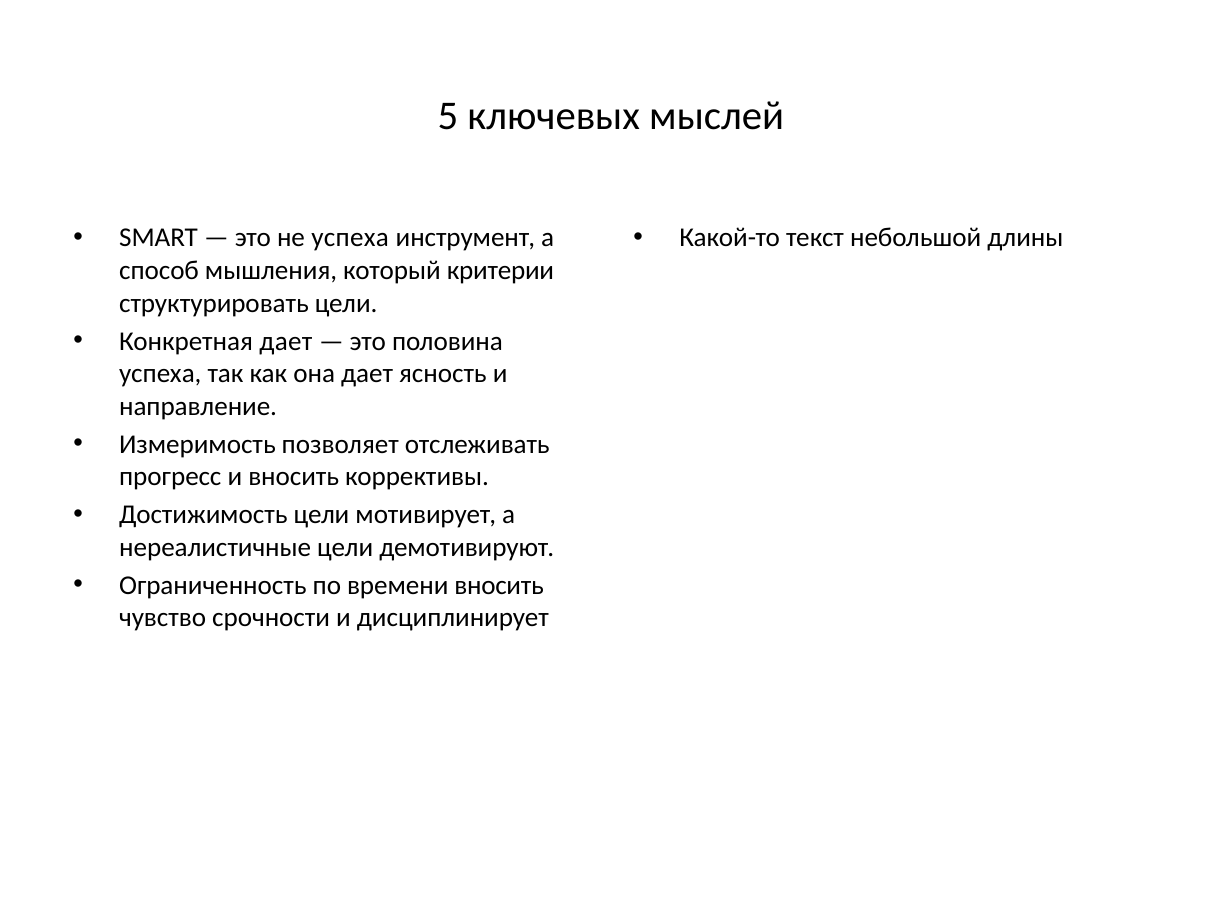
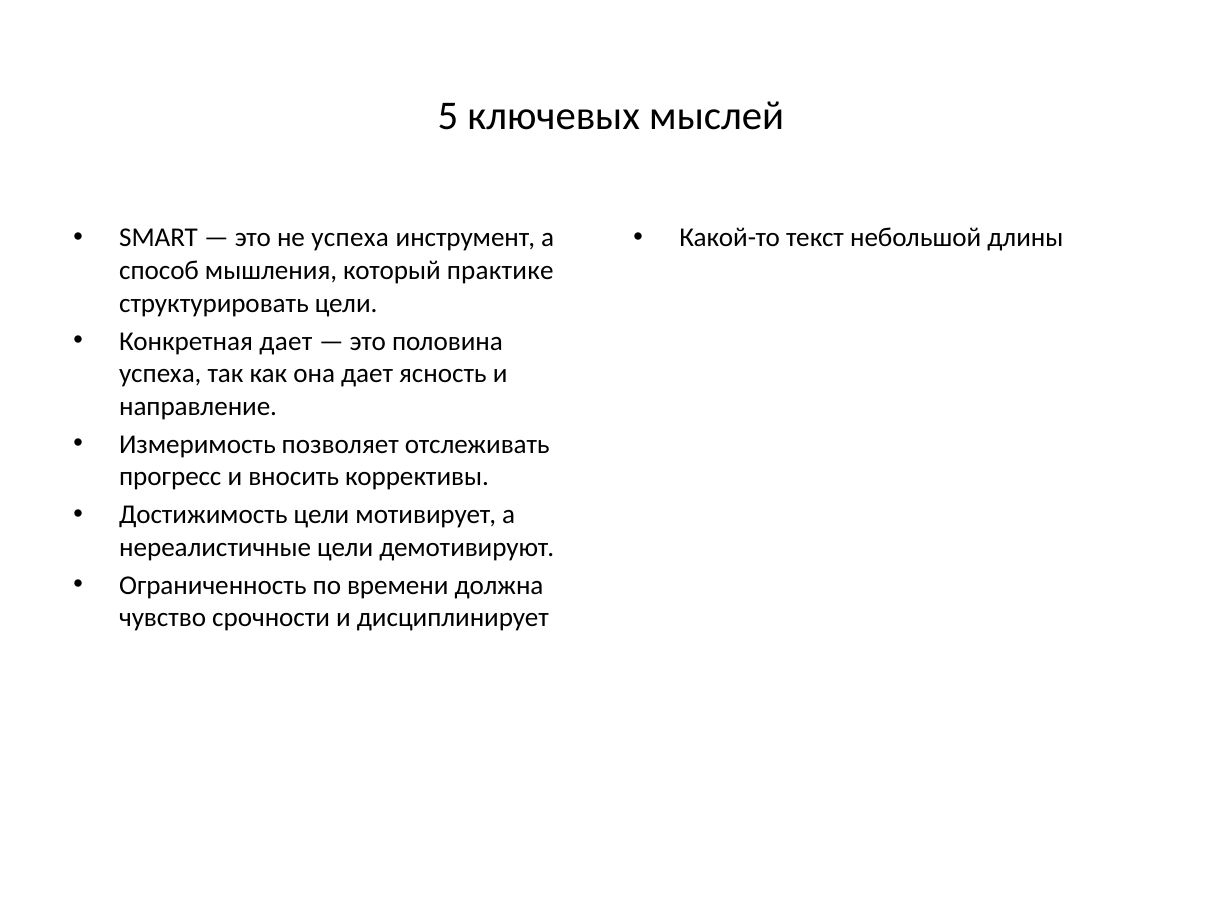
критерии: критерии -> практике
времени вносить: вносить -> должна
